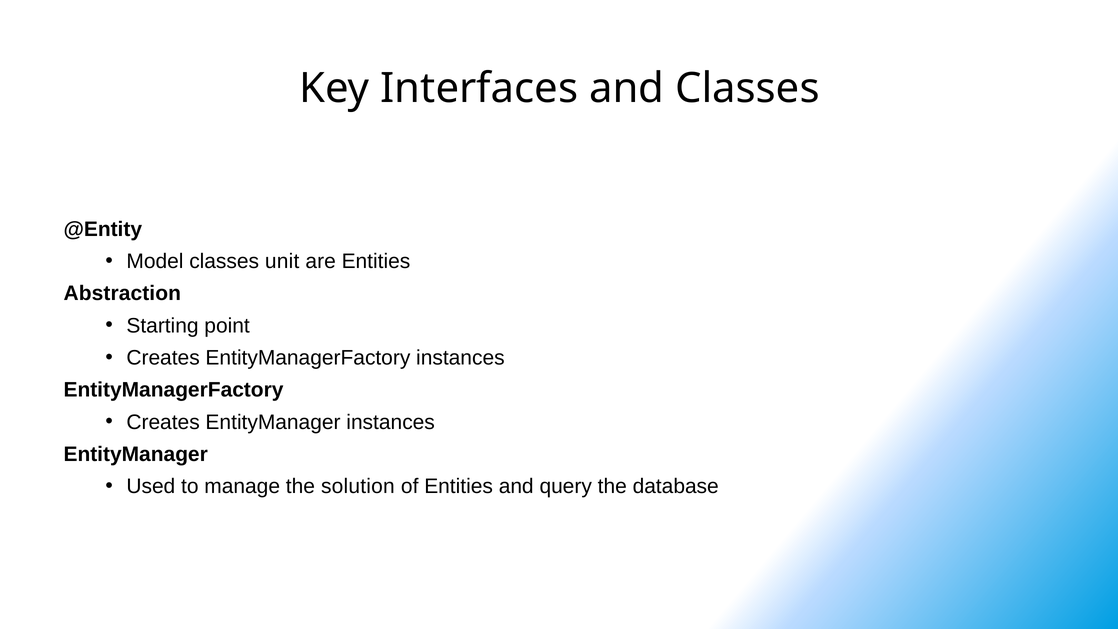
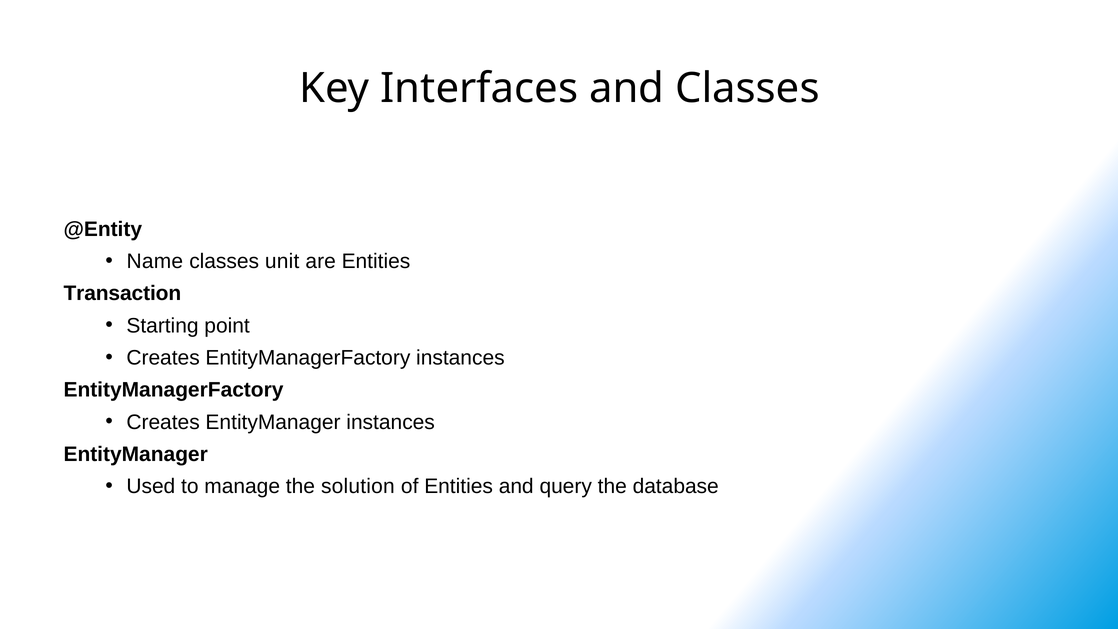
Model: Model -> Name
Abstraction: Abstraction -> Transaction
